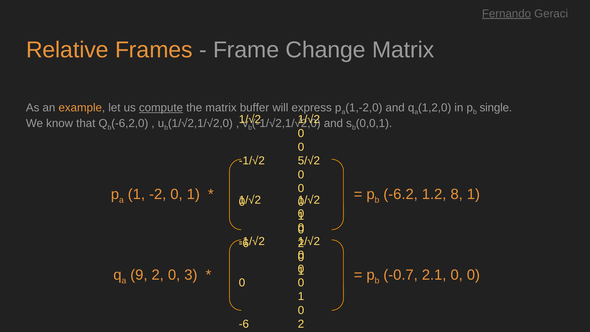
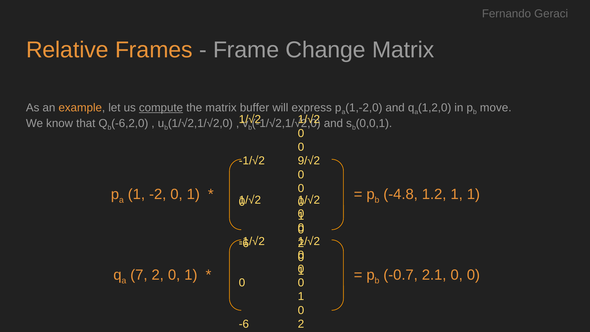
Fernando underline: present -> none
single: single -> move
5/√2: 5/√2 -> 9/√2
-6.2: -6.2 -> -4.8
1.2 8: 8 -> 1
9: 9 -> 7
3 at (191, 275): 3 -> 1
